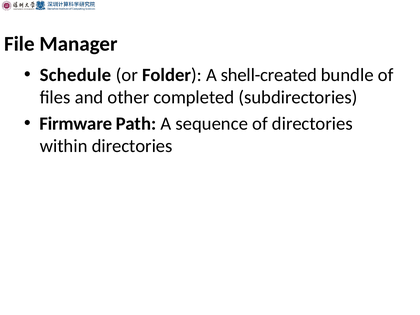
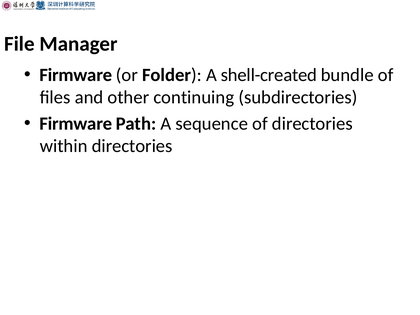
Schedule at (76, 75): Schedule -> Firmware
completed: completed -> continuing
